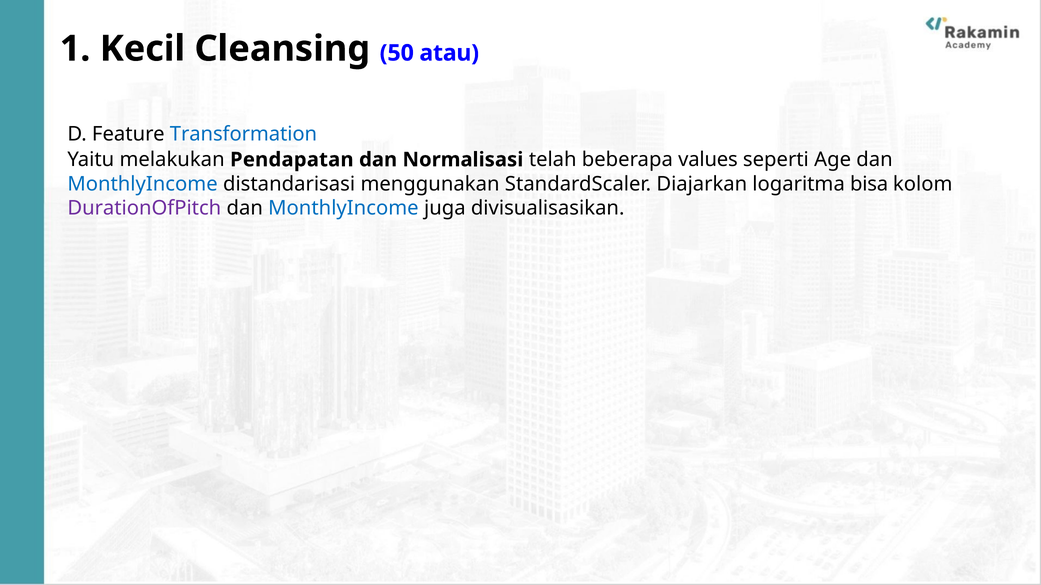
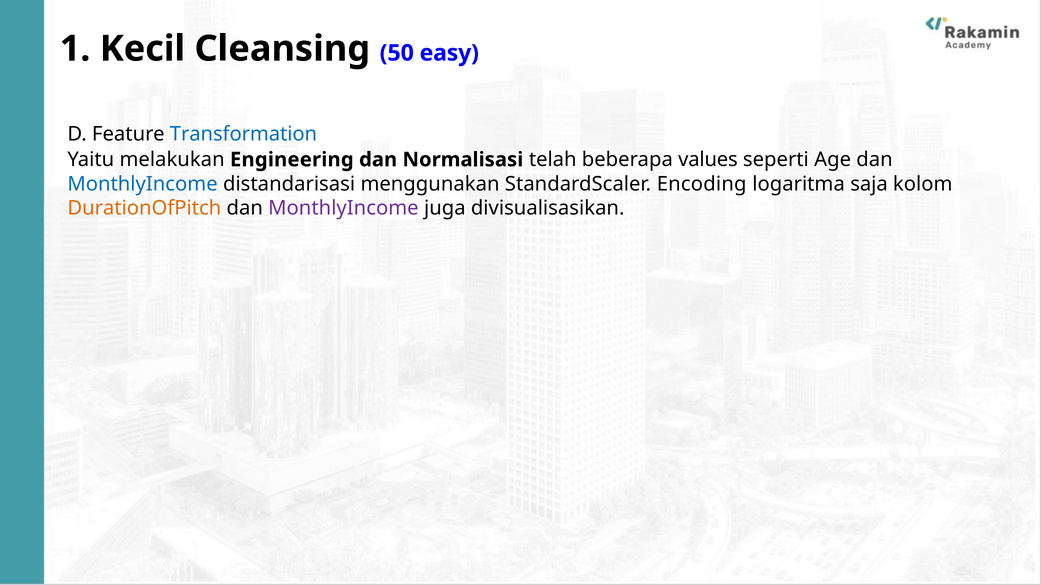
atau: atau -> easy
Pendapatan: Pendapatan -> Engineering
Diajarkan: Diajarkan -> Encoding
bisa: bisa -> saja
DurationOfPitch colour: purple -> orange
MonthlyIncome at (343, 208) colour: blue -> purple
